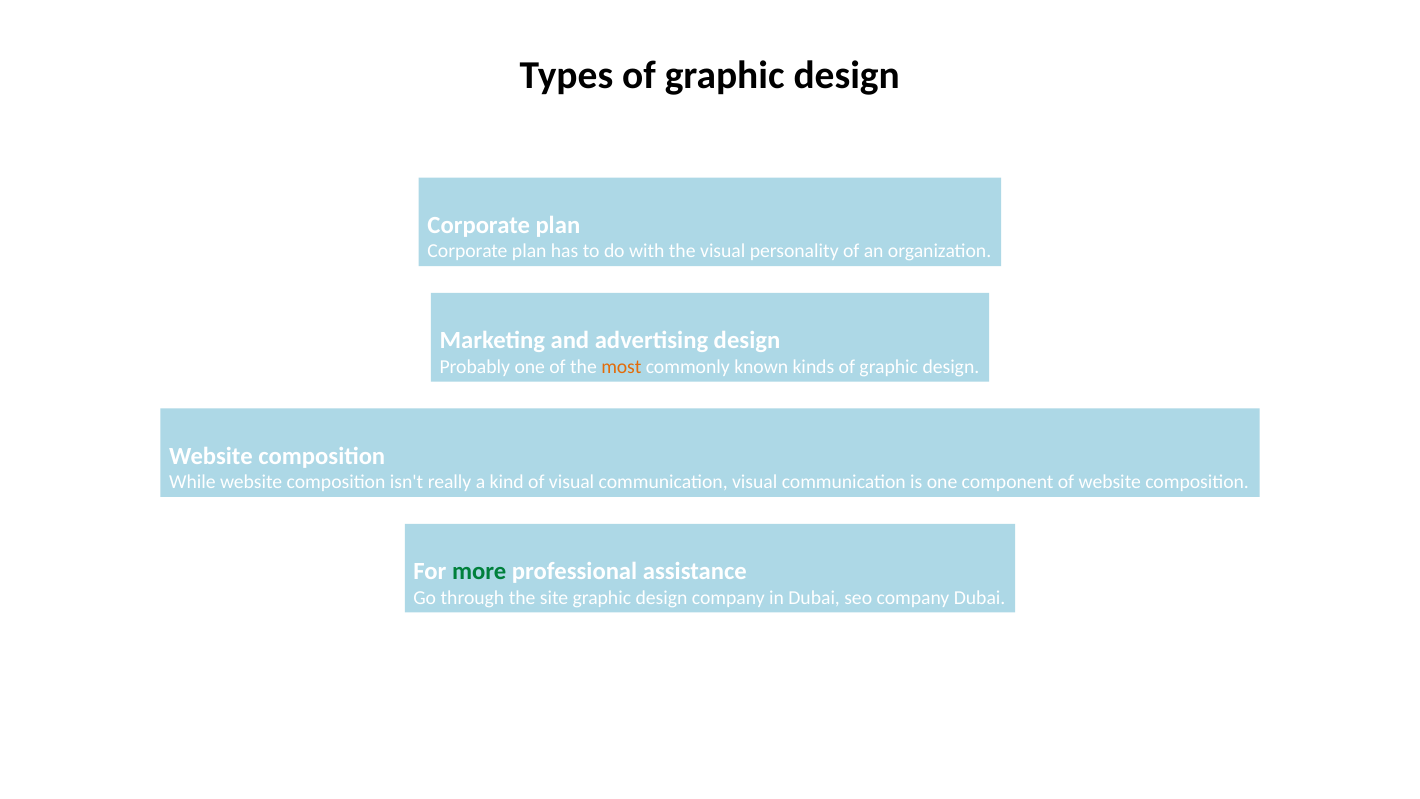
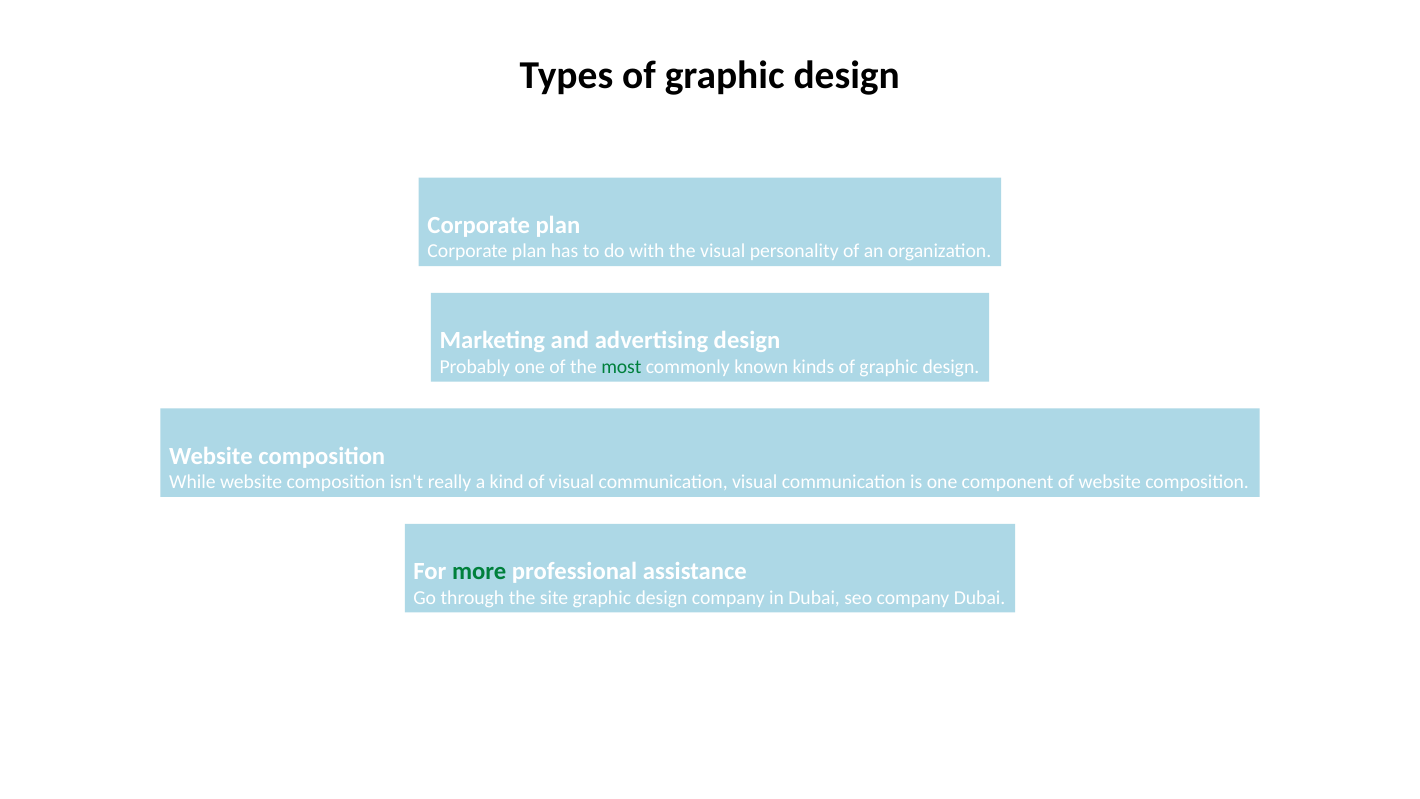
most colour: orange -> green
